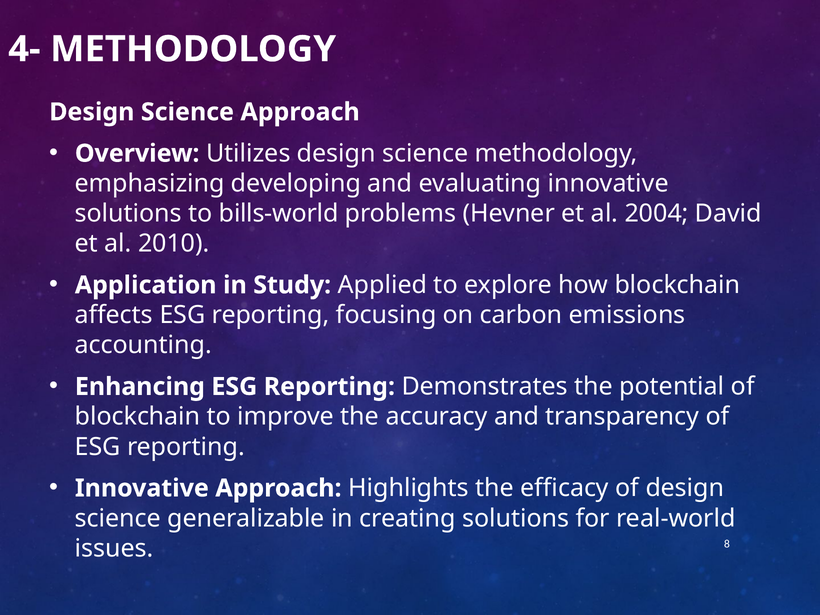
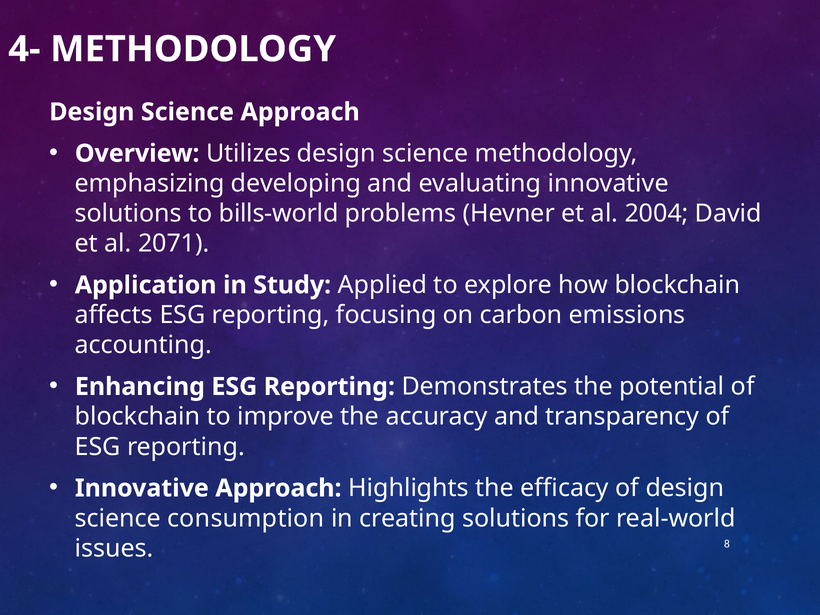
2010: 2010 -> 2071
generalizable: generalizable -> consumption
